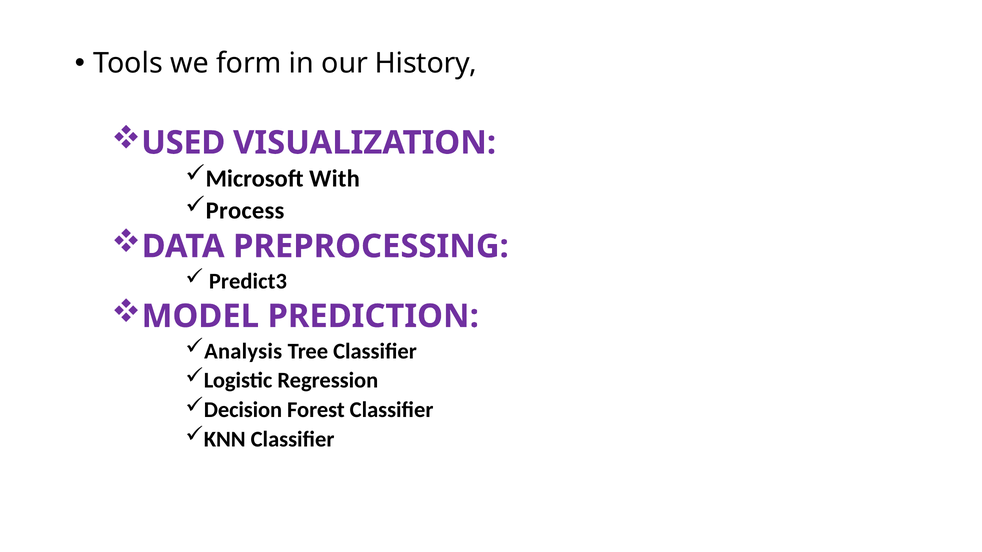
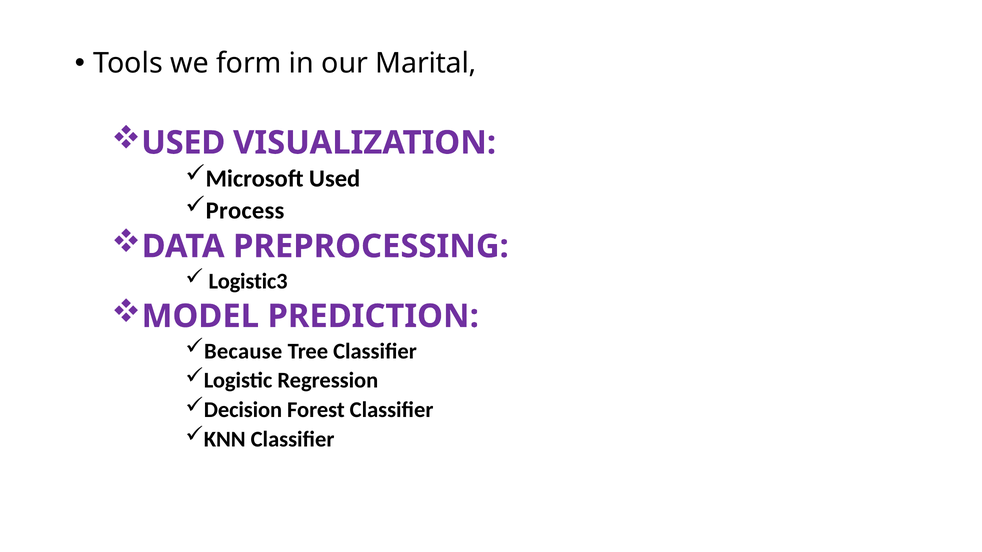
History: History -> Marital
Microsoft With: With -> Used
Predict3: Predict3 -> Logistic3
Analysis: Analysis -> Because
